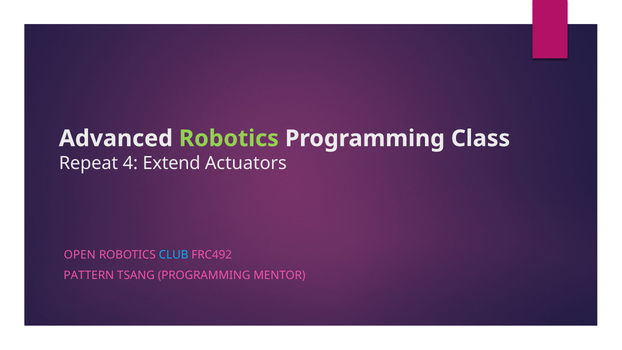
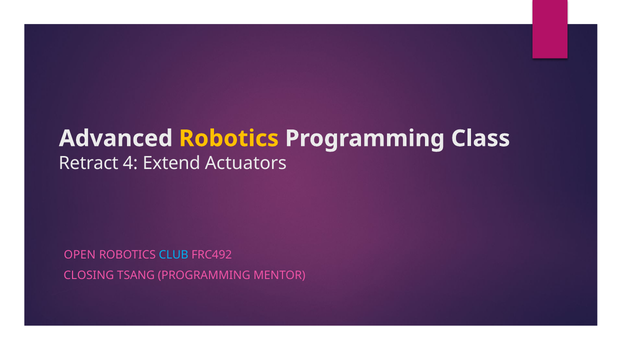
Robotics at (229, 138) colour: light green -> yellow
Repeat: Repeat -> Retract
PATTERN: PATTERN -> CLOSING
